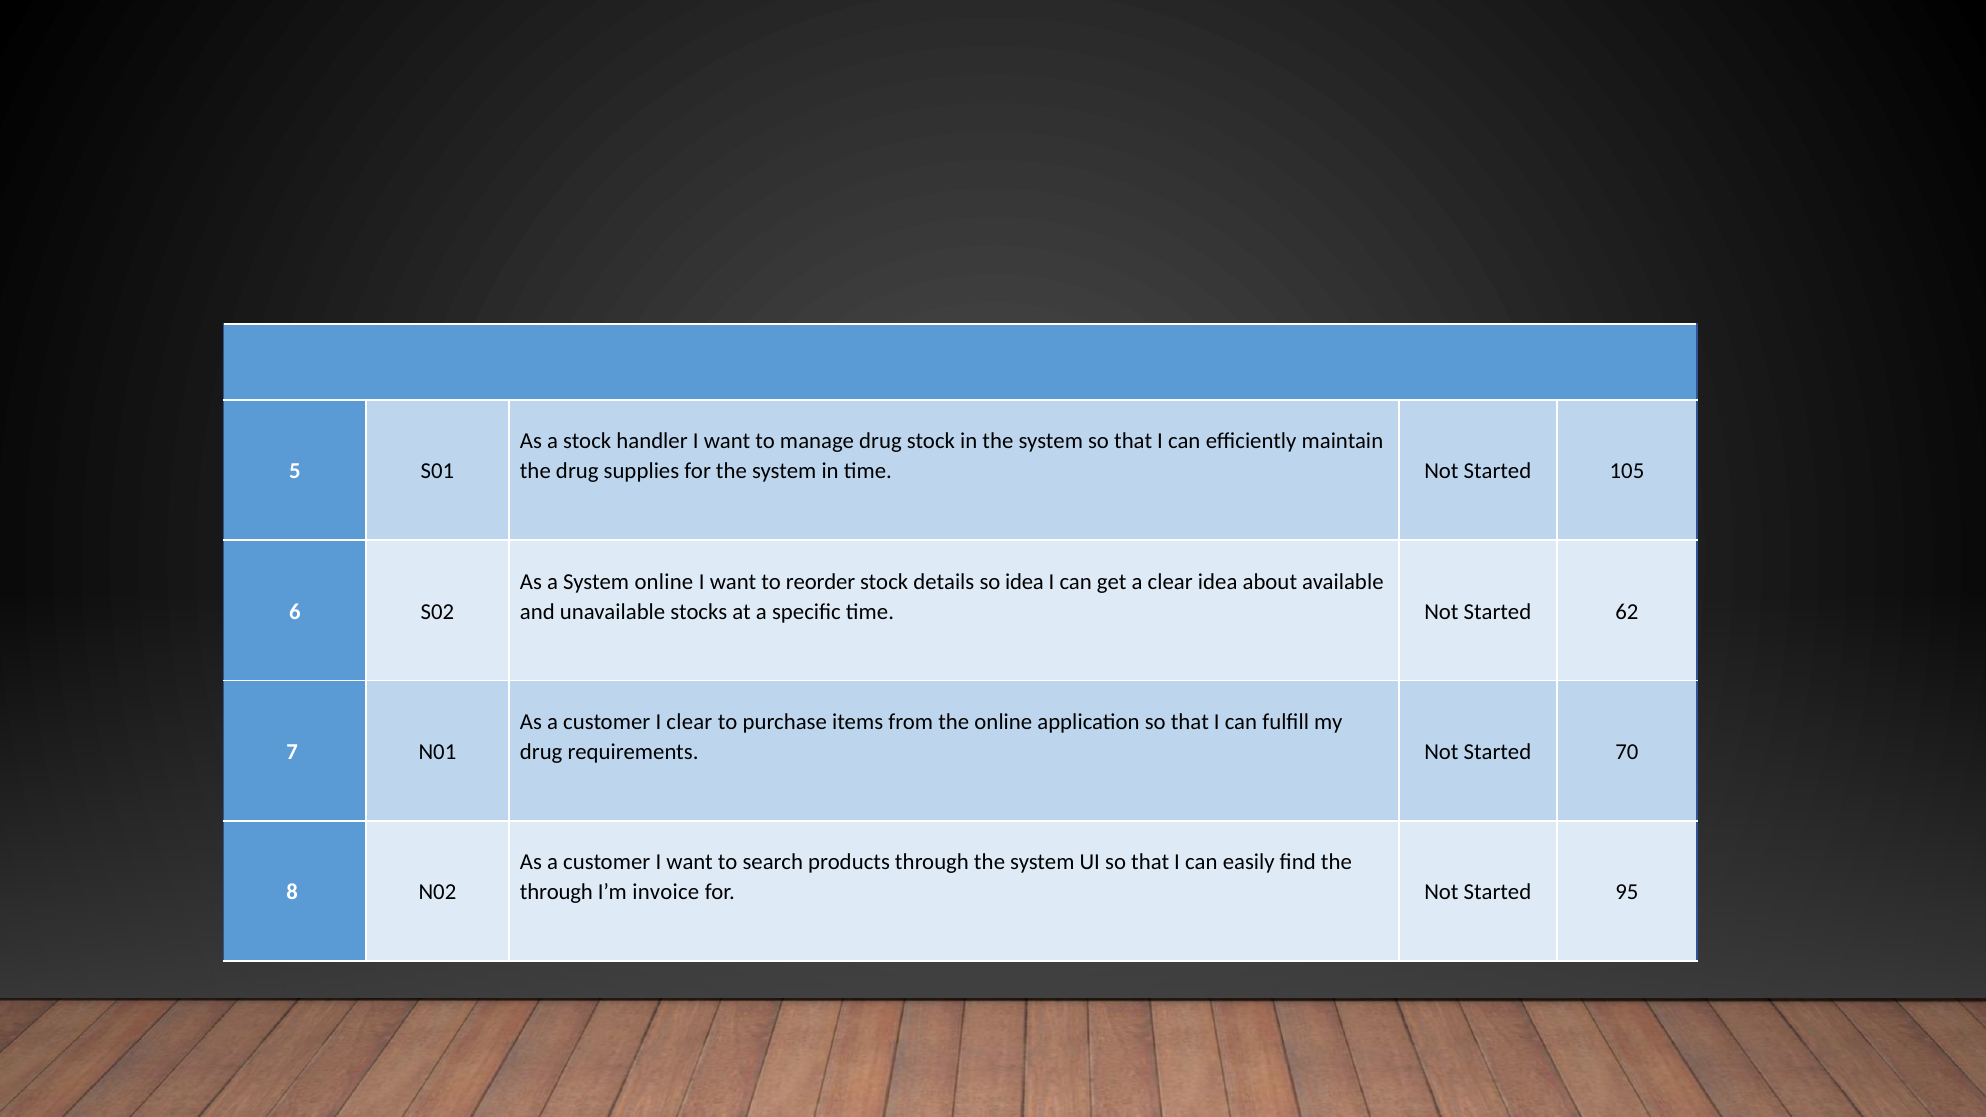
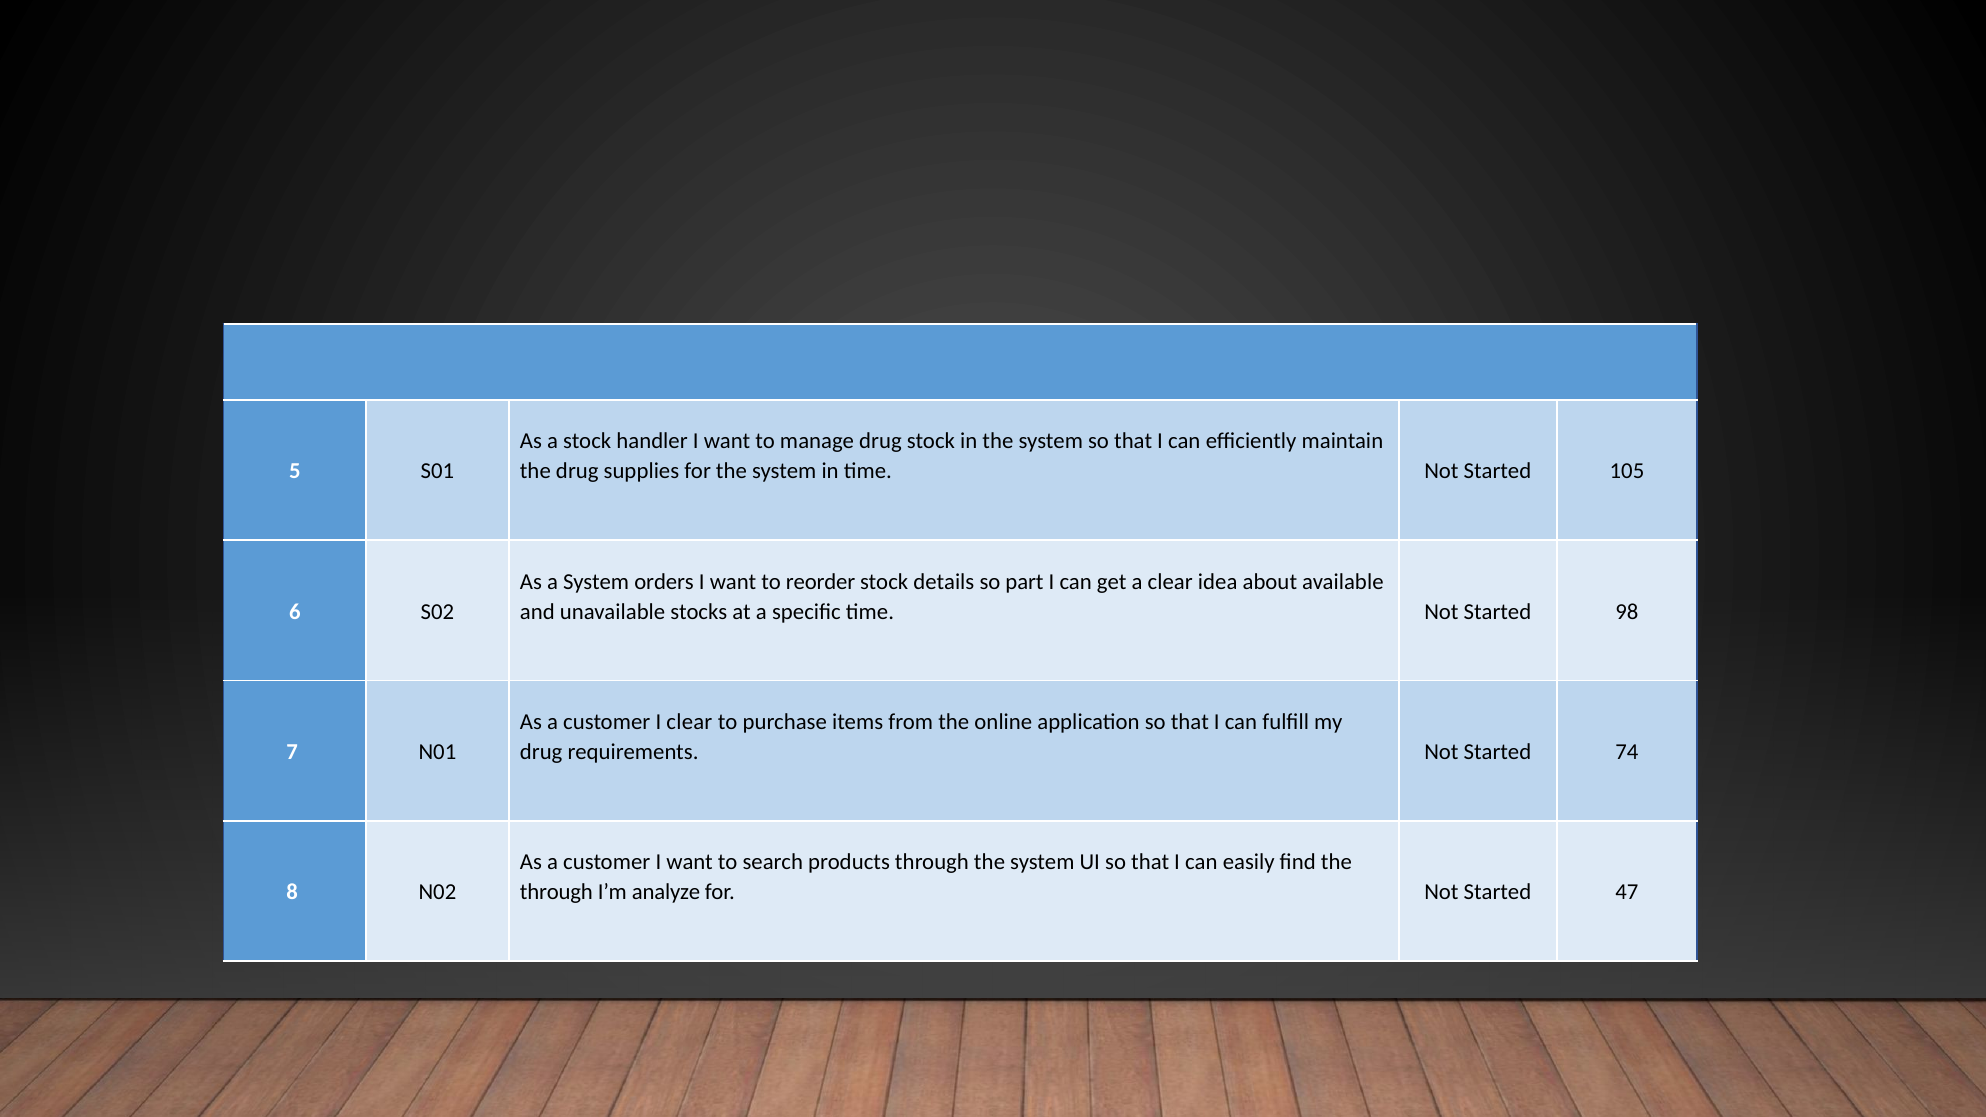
System online: online -> orders
so idea: idea -> part
62: 62 -> 98
70: 70 -> 74
invoice: invoice -> analyze
95: 95 -> 47
